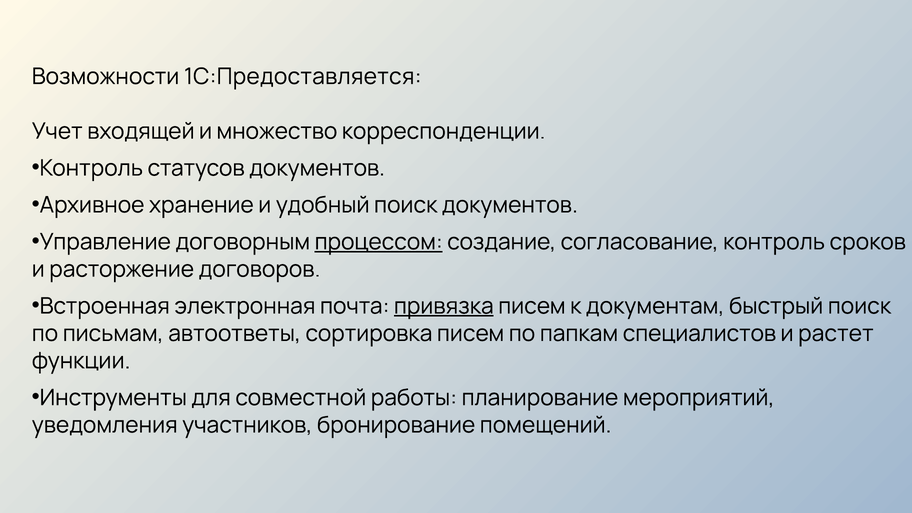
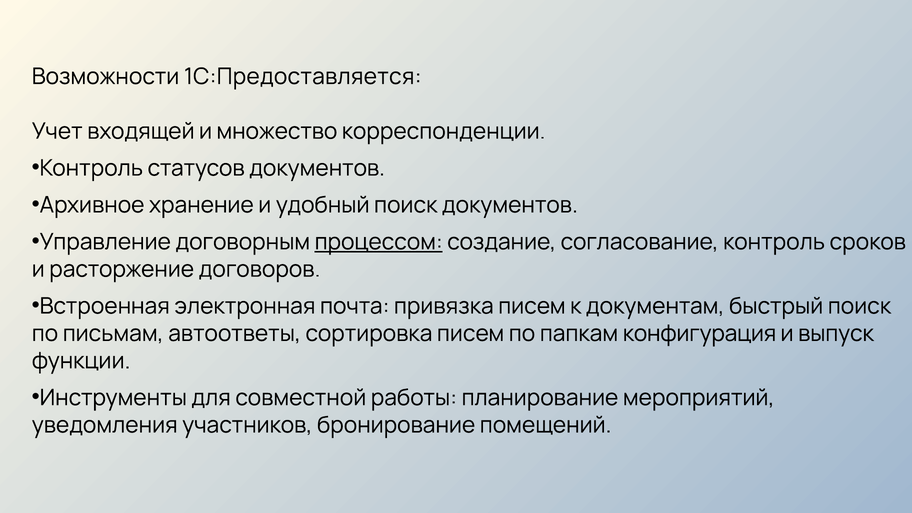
привязка underline: present -> none
специалистов: специалистов -> конфигурация
растет: растет -> выпуск
